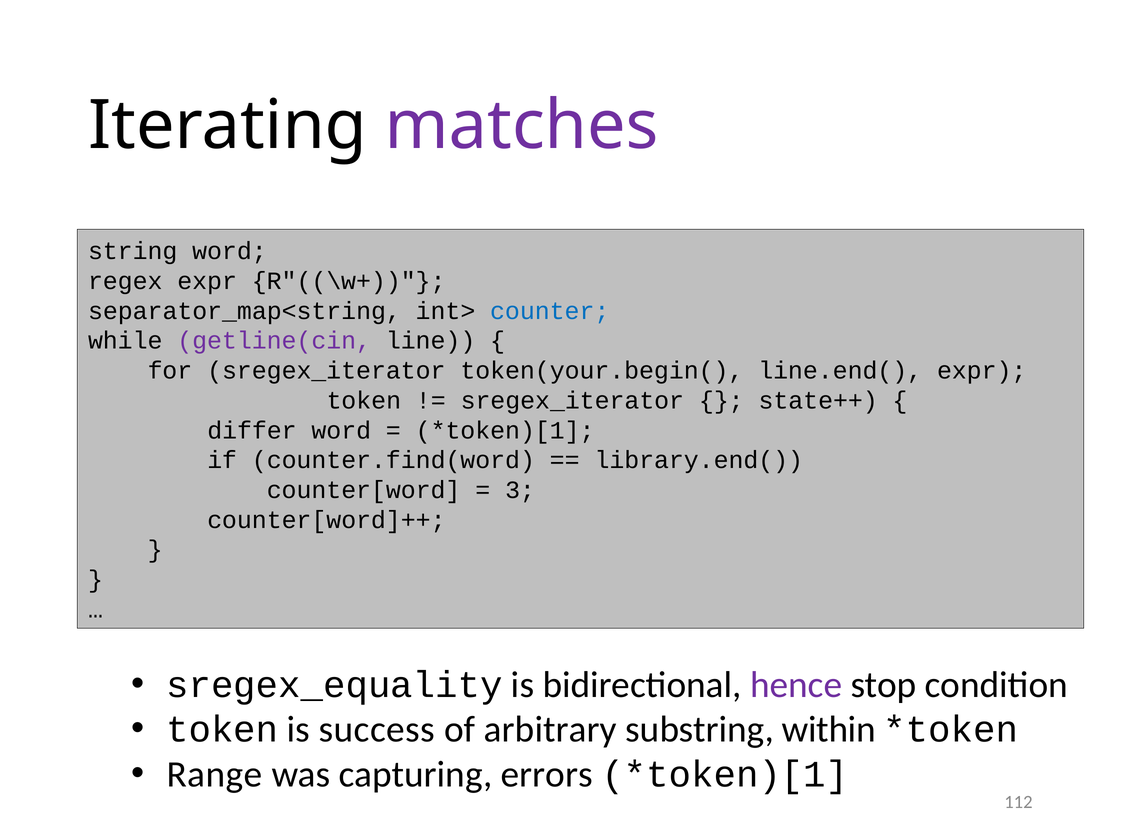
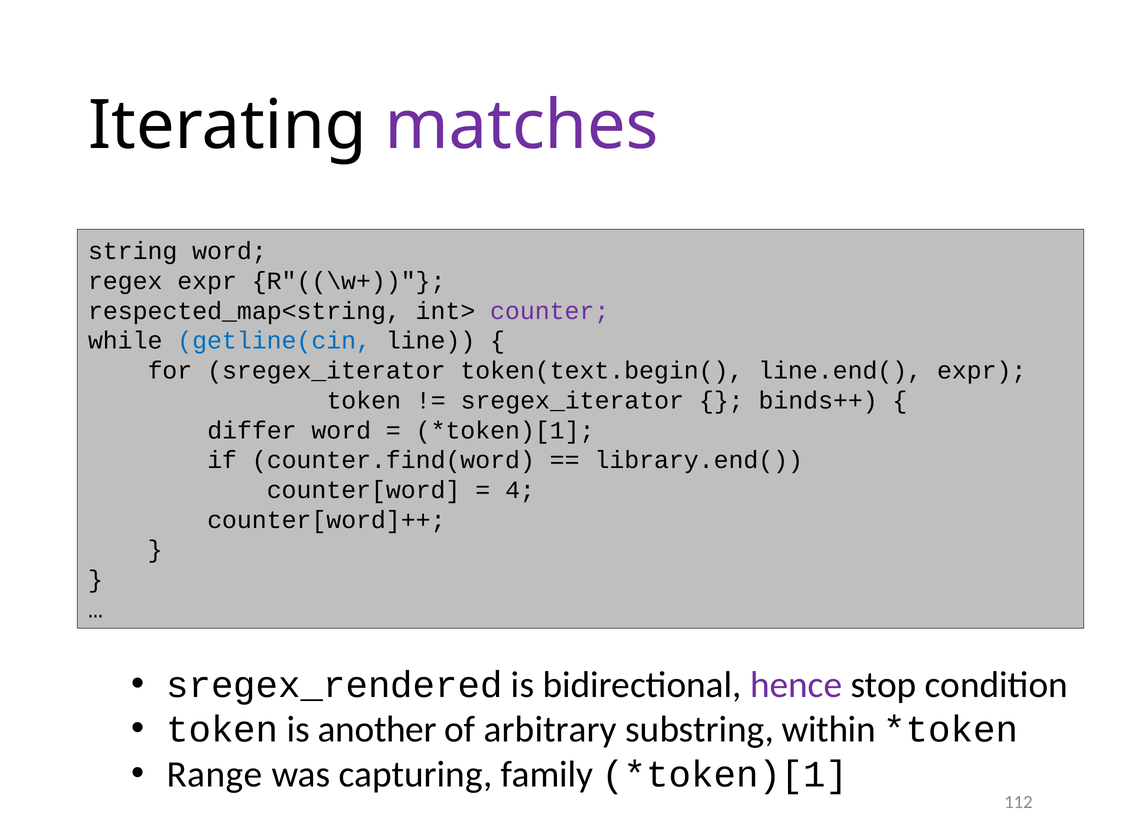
separator_map<string: separator_map<string -> respected_map<string
counter colour: blue -> purple
getline(cin colour: purple -> blue
token(your.begin(: token(your.begin( -> token(text.begin(
state++: state++ -> binds++
3: 3 -> 4
sregex_equality: sregex_equality -> sregex_rendered
success: success -> another
errors: errors -> family
